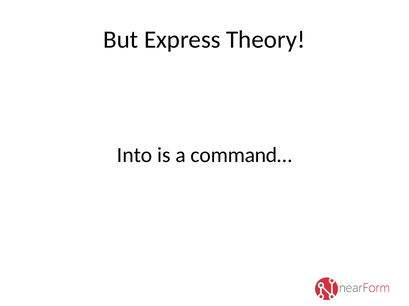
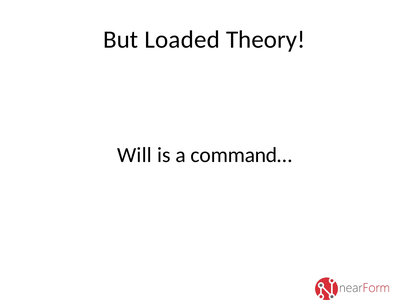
Express: Express -> Loaded
Into: Into -> Will
